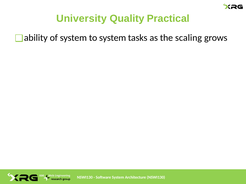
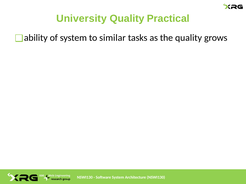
to system: system -> similar
the scaling: scaling -> quality
